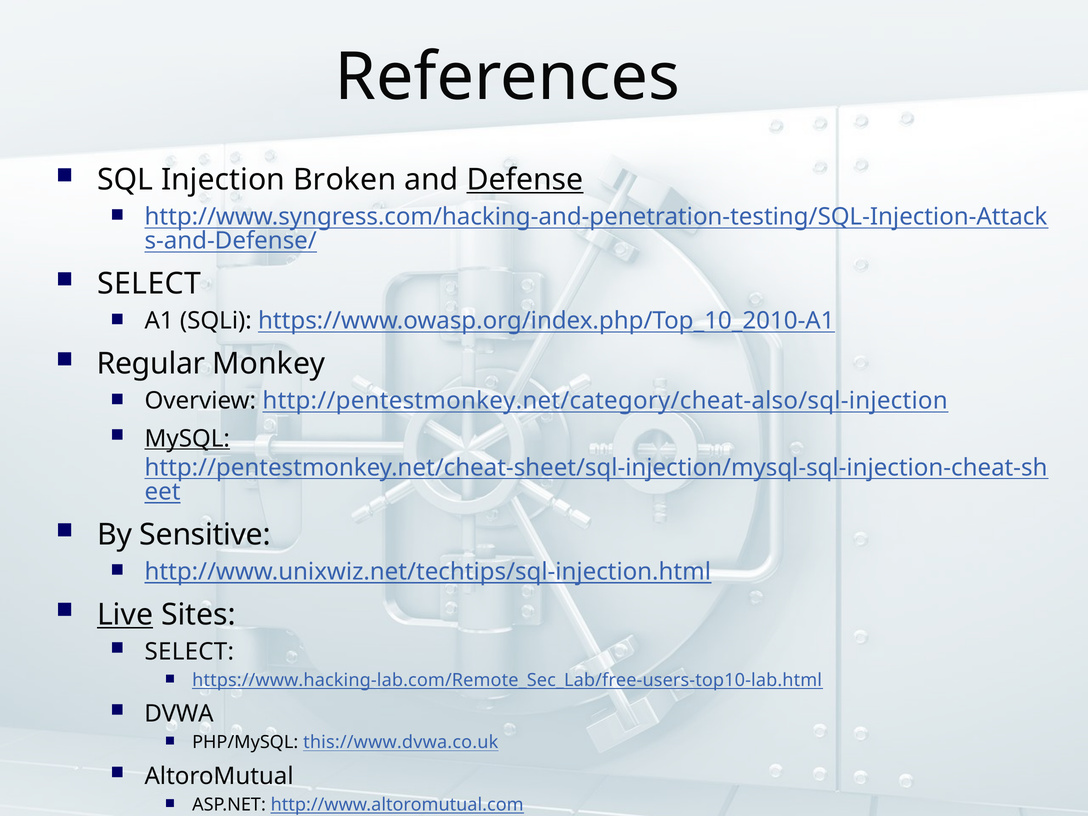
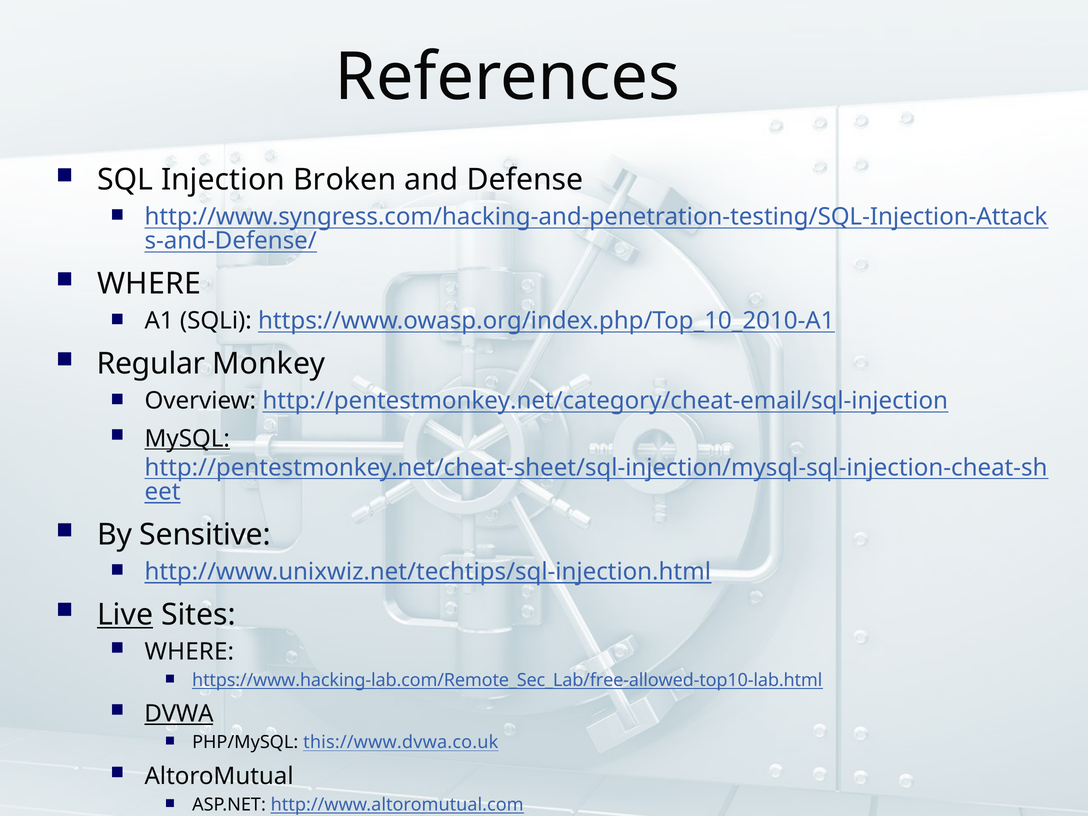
Defense underline: present -> none
SELECT at (149, 284): SELECT -> WHERE
http://pentestmonkey.net/category/cheat-also/sql-injection: http://pentestmonkey.net/category/cheat-also/sql-injection -> http://pentestmonkey.net/category/cheat-email/sql-injection
SELECT at (189, 652): SELECT -> WHERE
https://www.hacking-lab.com/Remote_Sec_Lab/free-users-top10-lab.html: https://www.hacking-lab.com/Remote_Sec_Lab/free-users-top10-lab.html -> https://www.hacking-lab.com/Remote_Sec_Lab/free-allowed-top10-lab.html
DVWA underline: none -> present
